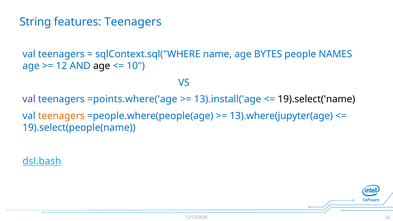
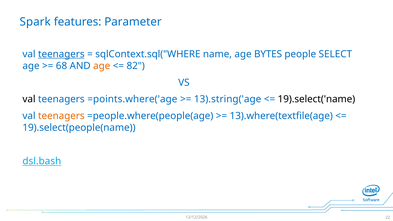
String: String -> Spark
features Teenagers: Teenagers -> Parameter
teenagers at (61, 54) underline: none -> present
NAMES: NAMES -> SELECT
12: 12 -> 68
age at (102, 66) colour: black -> orange
10: 10 -> 82
val at (29, 99) colour: purple -> black
13).install('age: 13).install('age -> 13).string('age
13).where(jupyter(age: 13).where(jupyter(age -> 13).where(textfile(age
